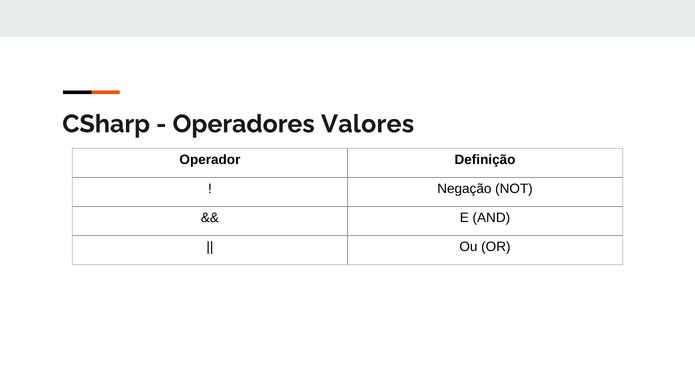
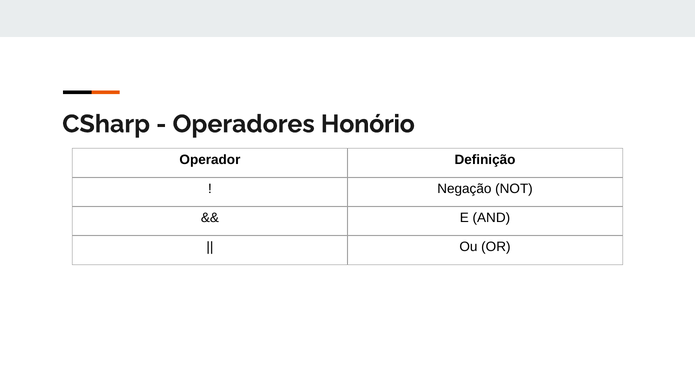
Valores: Valores -> Honório
